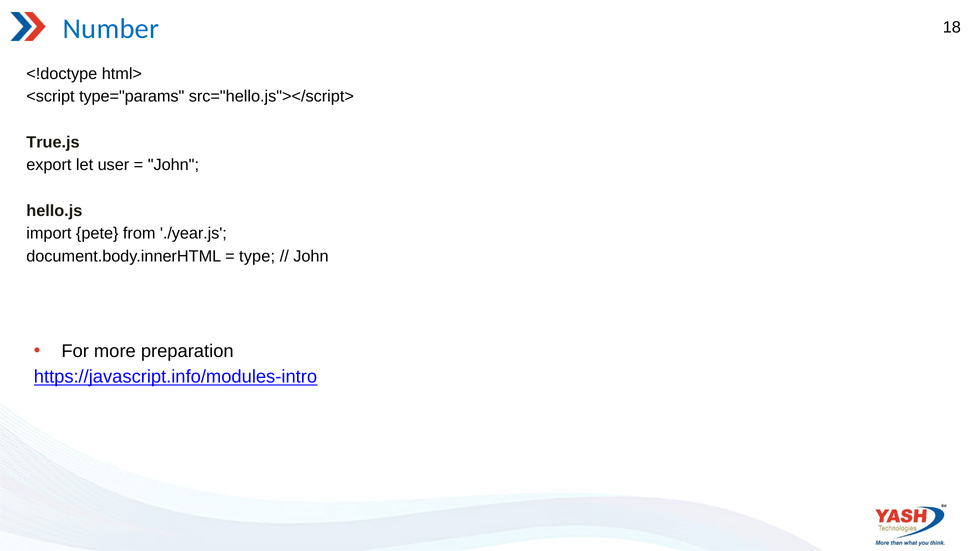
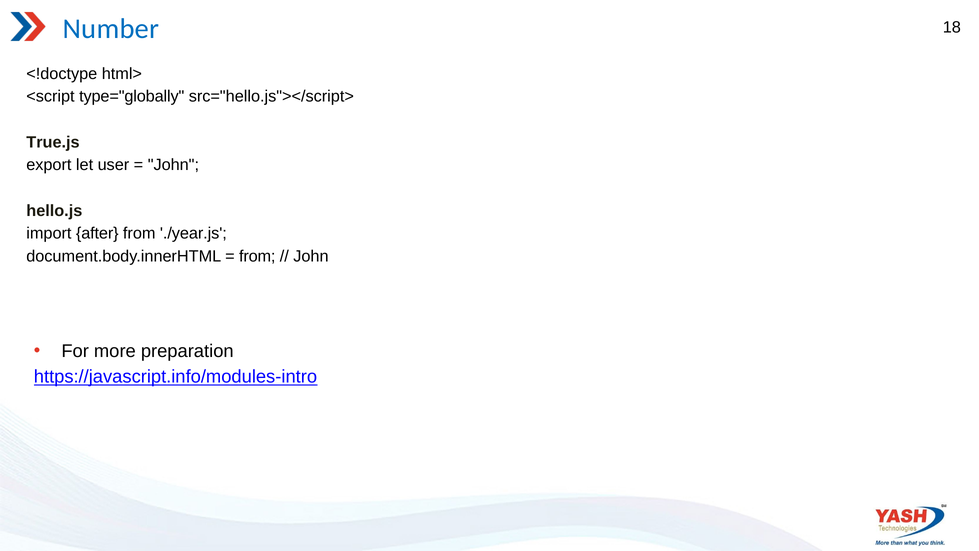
type="params: type="params -> type="globally
pete: pete -> after
type at (257, 256): type -> from
